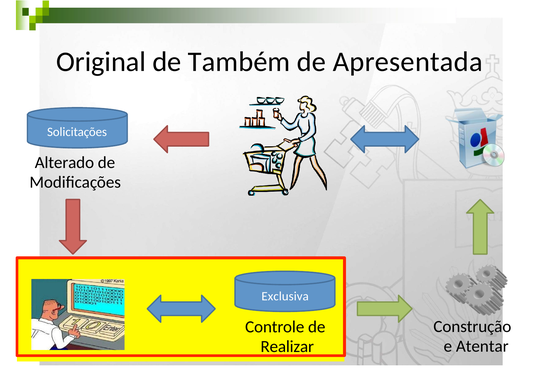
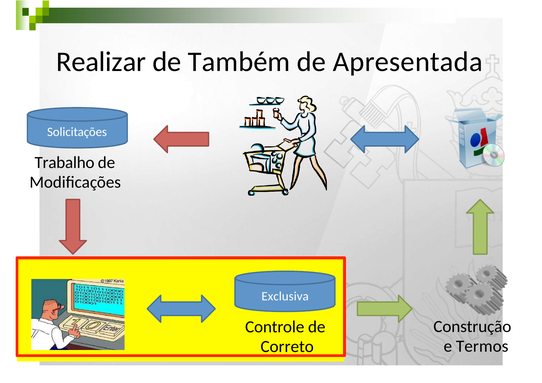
Original: Original -> Realizar
Alterado: Alterado -> Trabalho
Atentar: Atentar -> Termos
Realizar: Realizar -> Correto
